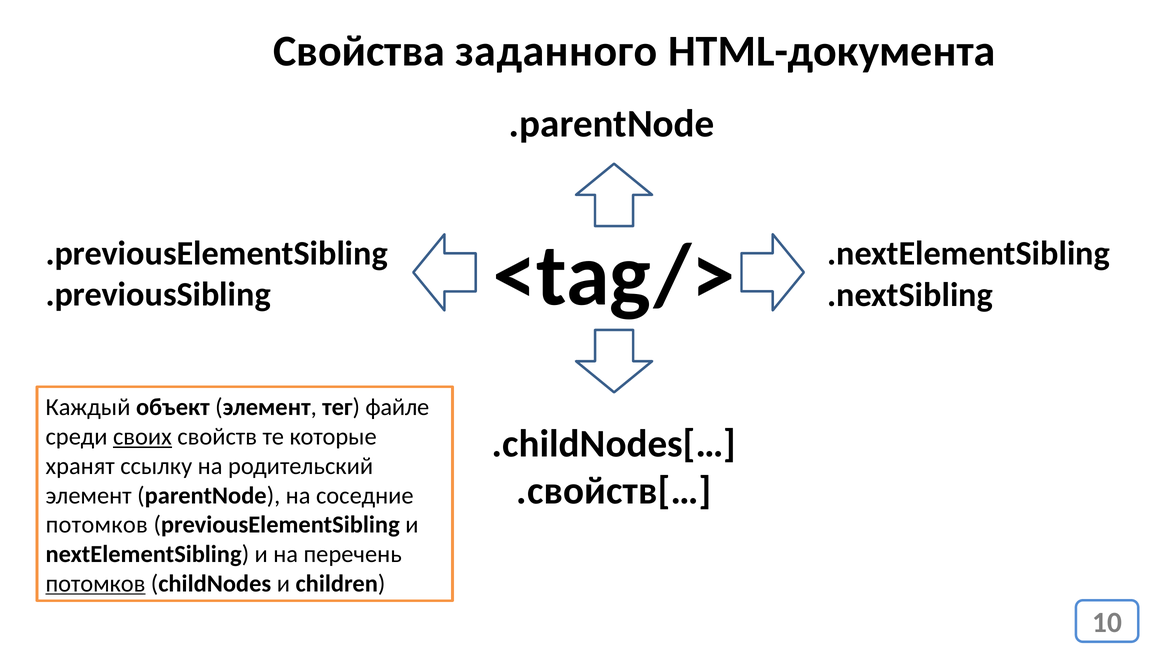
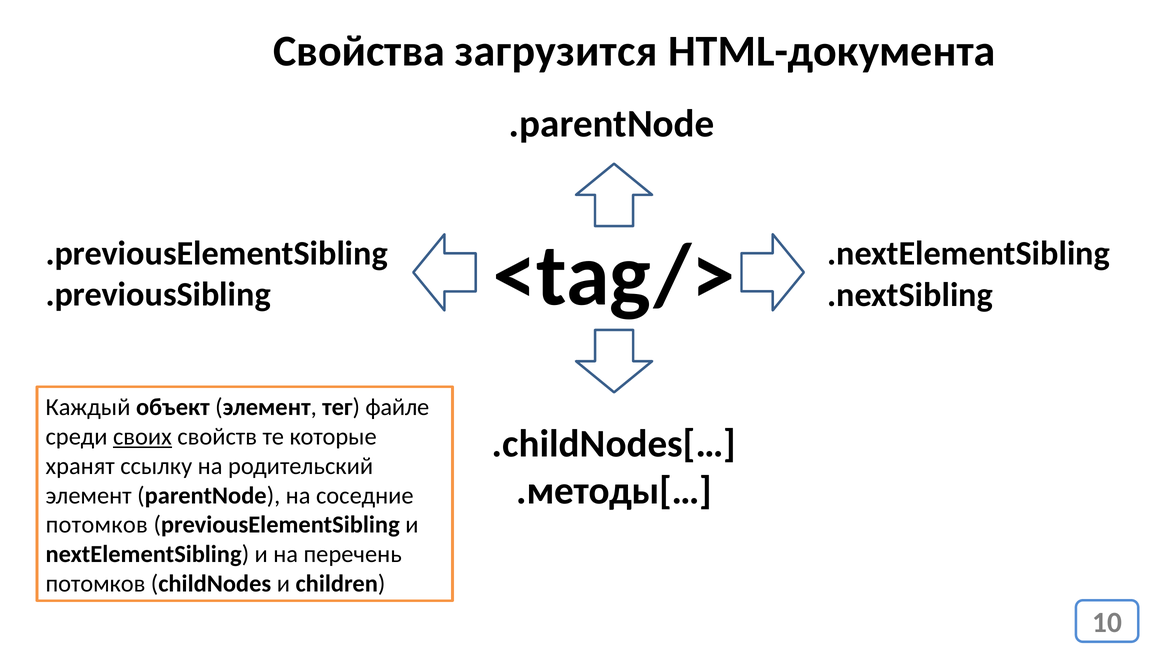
заданного: заданного -> загрузится
.свойств[…: .свойств[… -> .методы[…
потомков at (95, 583) underline: present -> none
